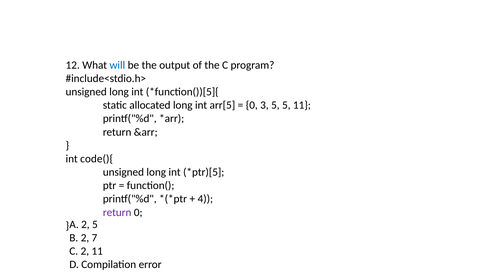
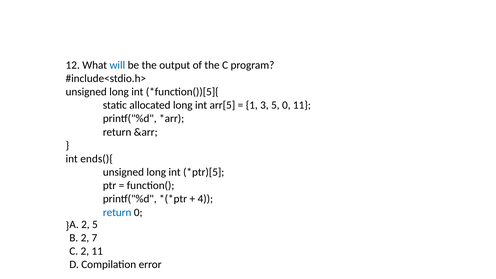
0 at (252, 105): 0 -> 1
5 5: 5 -> 0
code(){: code(){ -> ends(){
return at (117, 212) colour: purple -> blue
